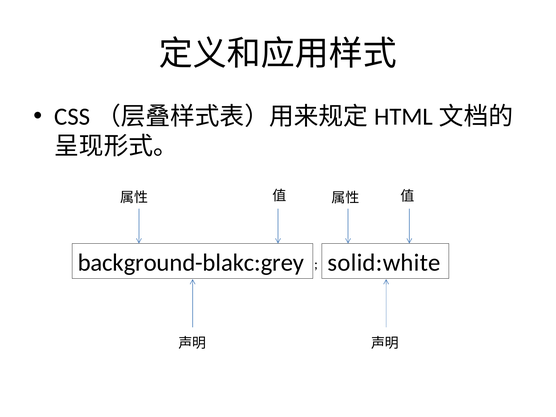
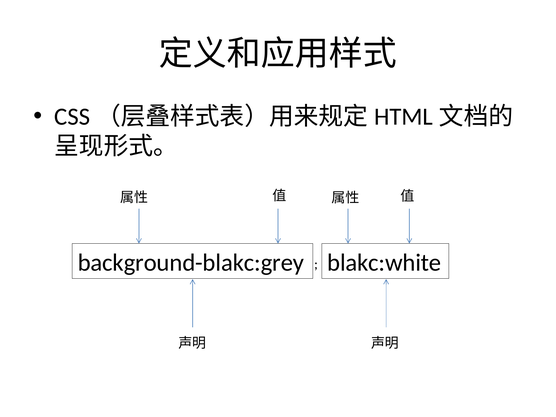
solid:white: solid:white -> blakc:white
